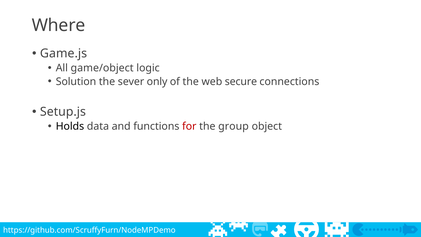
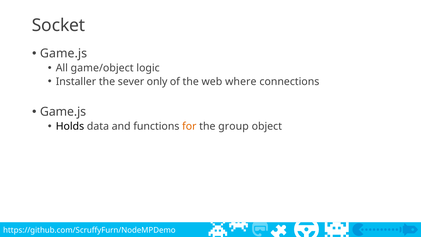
Where: Where -> Socket
Solution: Solution -> Installer
secure: secure -> where
Setup.js at (63, 112): Setup.js -> Game.js
for colour: red -> orange
